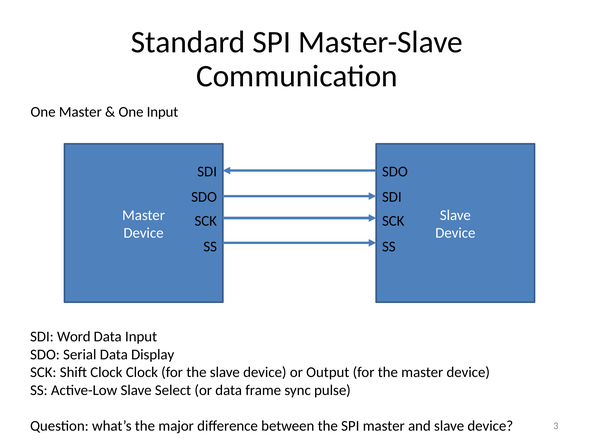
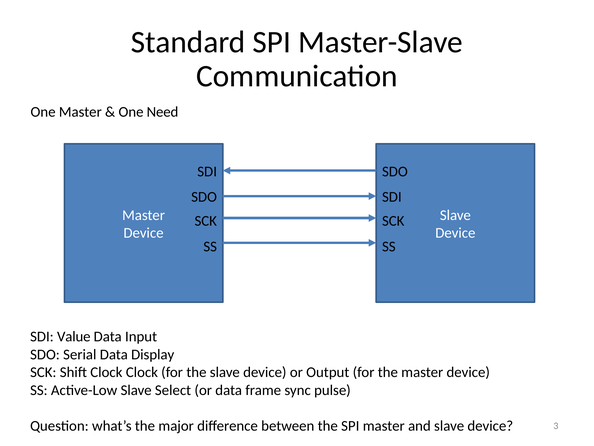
One Input: Input -> Need
Word: Word -> Value
